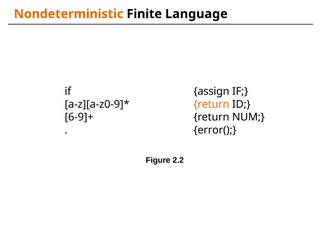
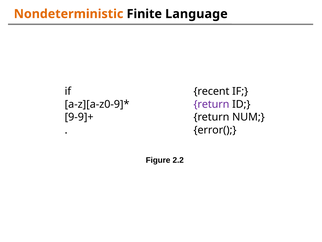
assign: assign -> recent
return at (211, 104) colour: orange -> purple
6-9]+: 6-9]+ -> 9-9]+
